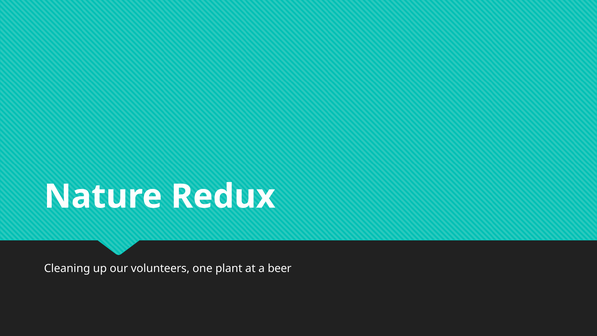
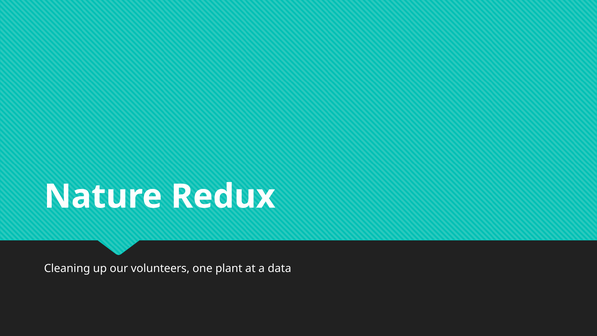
beer: beer -> data
